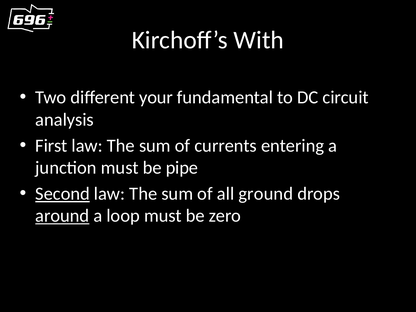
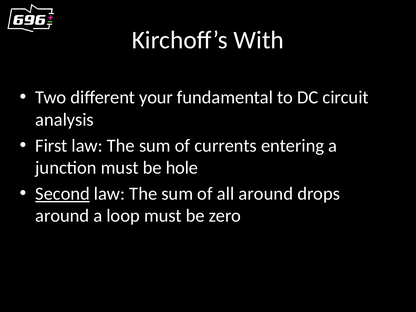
pipe: pipe -> hole
all ground: ground -> around
around at (62, 216) underline: present -> none
